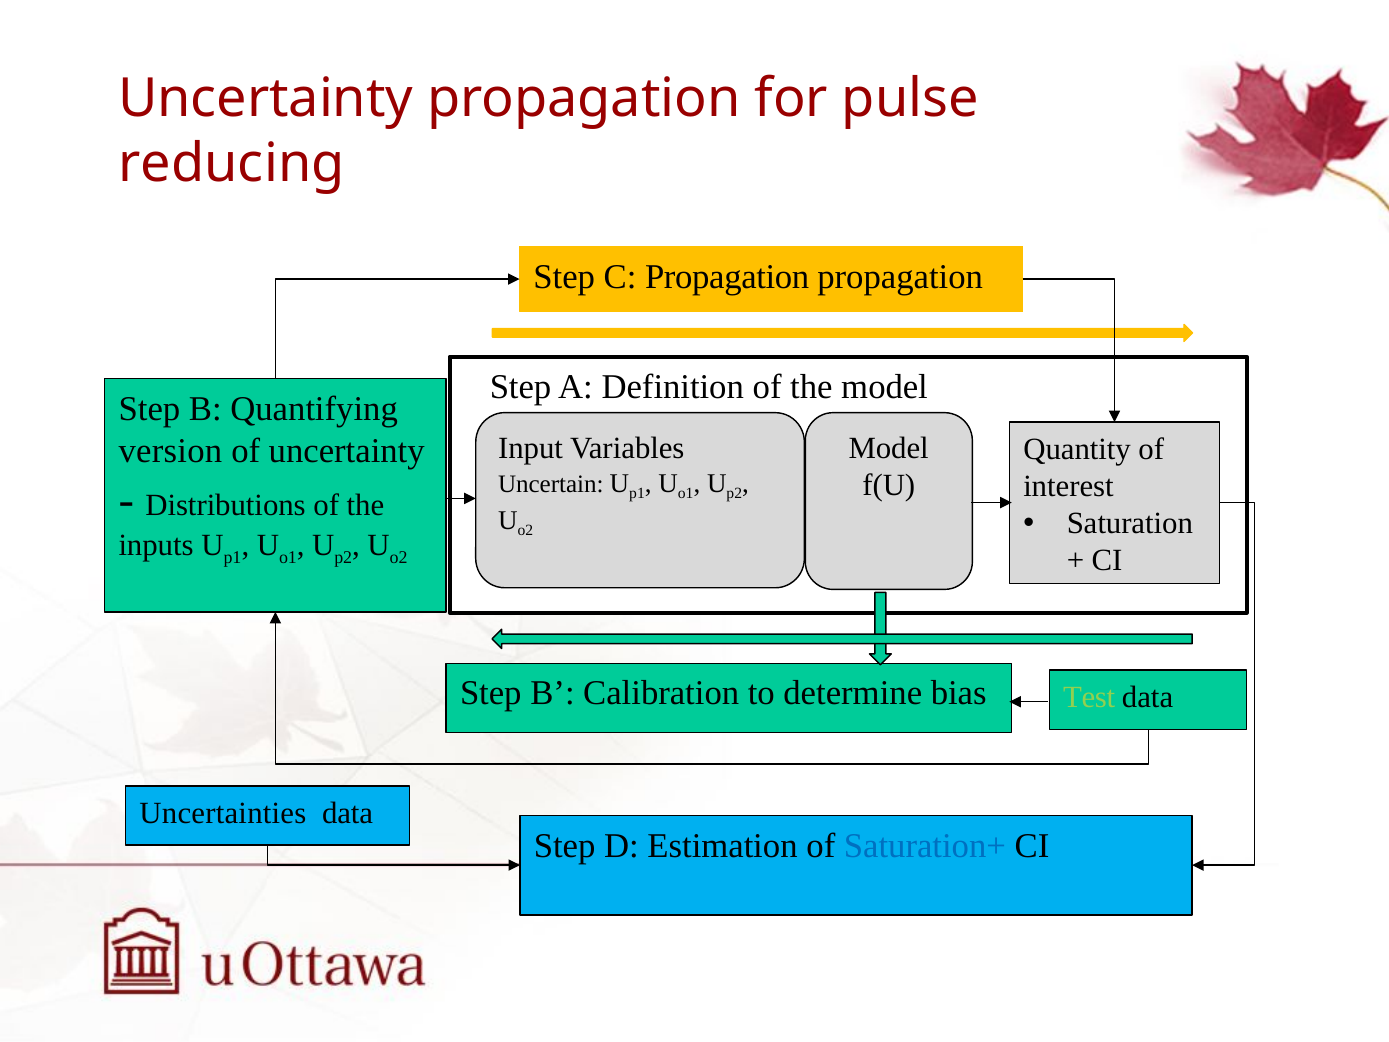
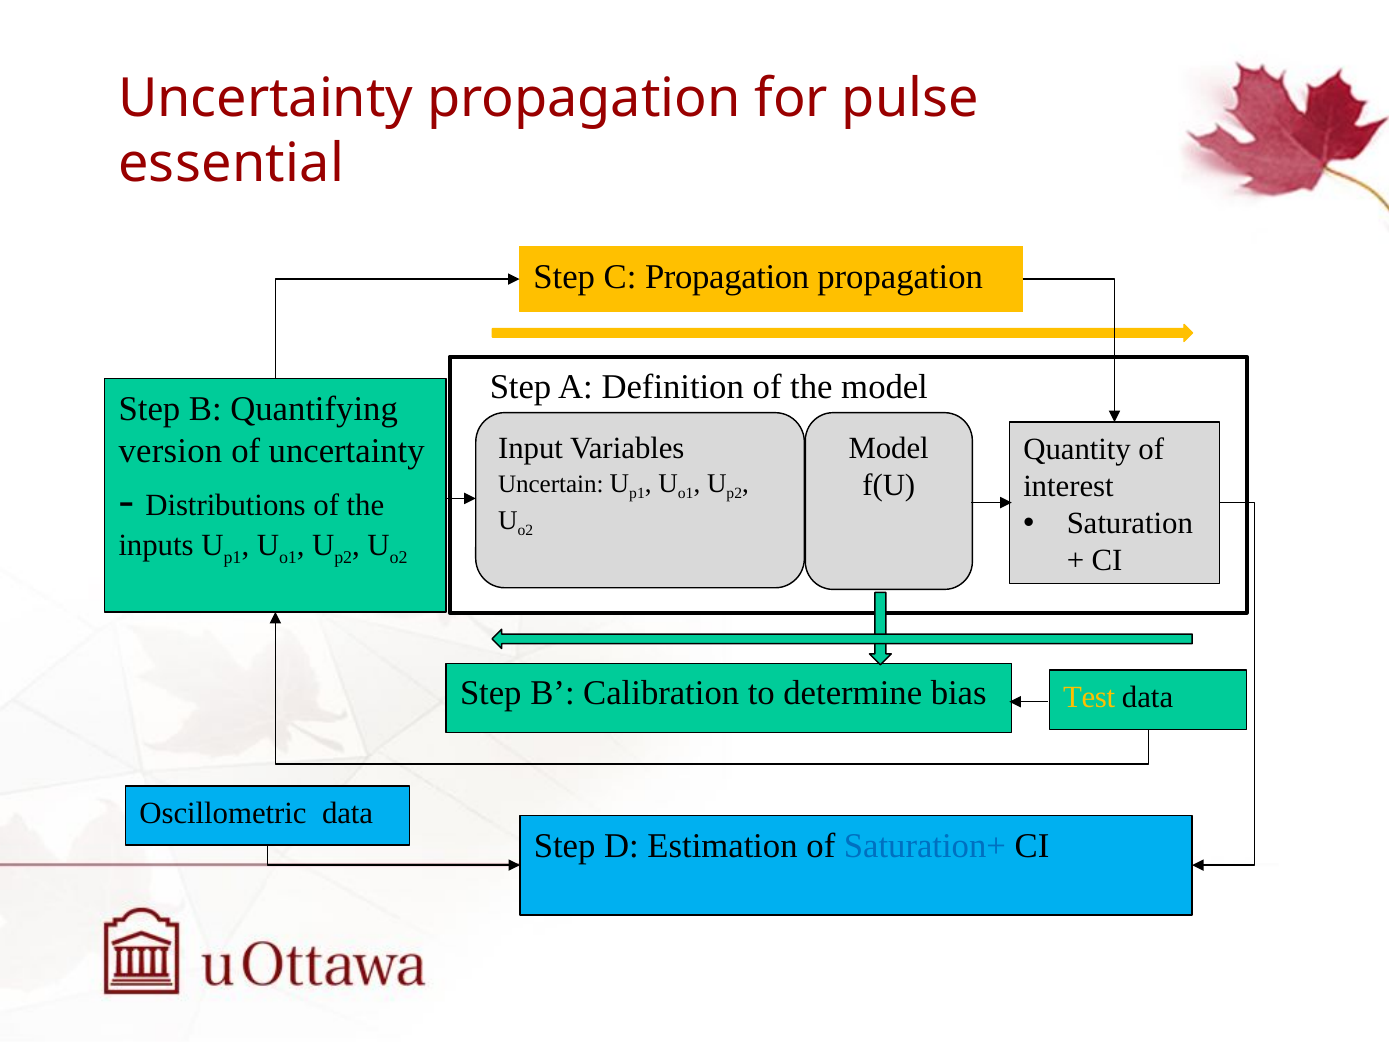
reducing: reducing -> essential
Test colour: light green -> yellow
Uncertainties: Uncertainties -> Oscillometric
